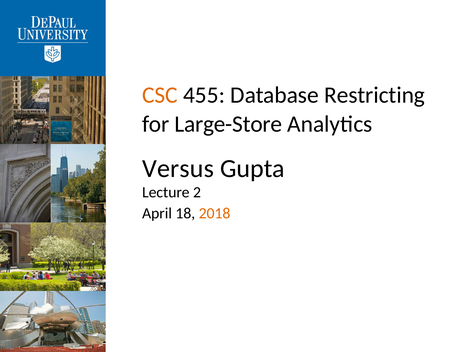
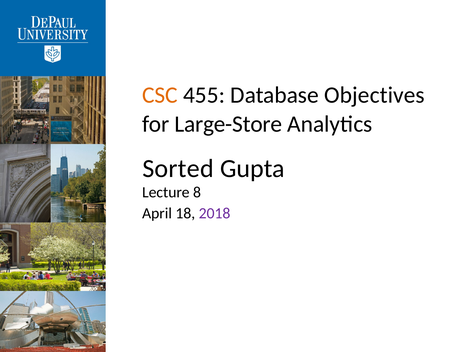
Restricting: Restricting -> Objectives
Versus: Versus -> Sorted
2: 2 -> 8
2018 colour: orange -> purple
